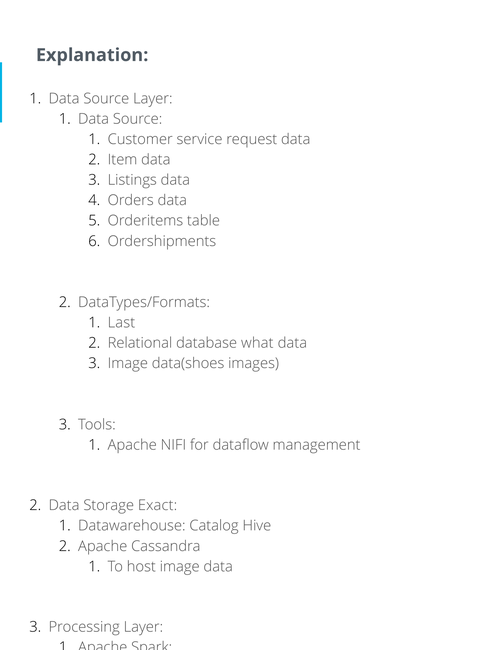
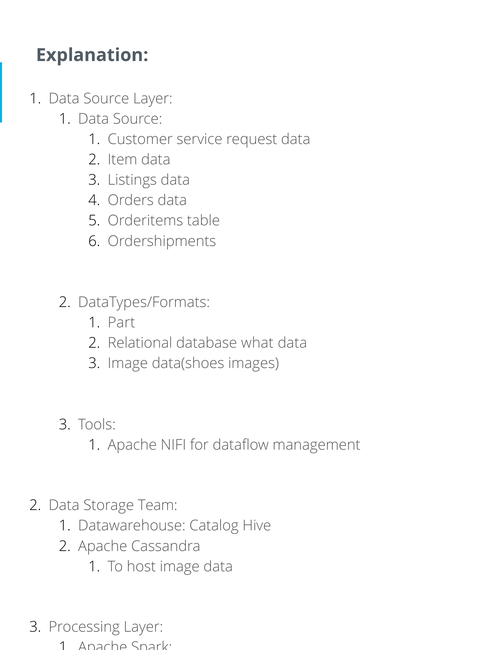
Last: Last -> Part
Exact: Exact -> Team
